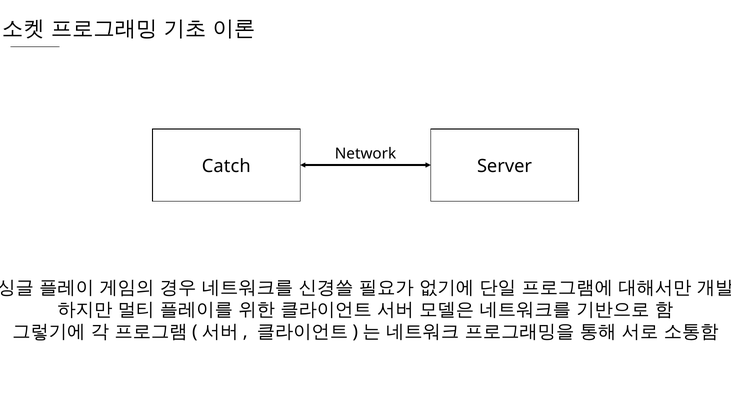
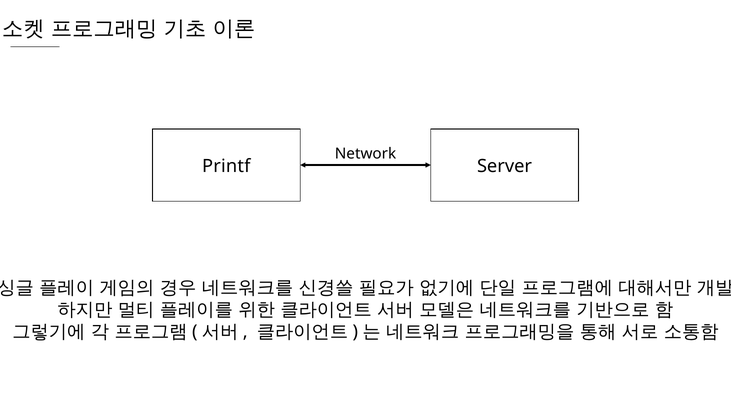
Catch: Catch -> Printf
